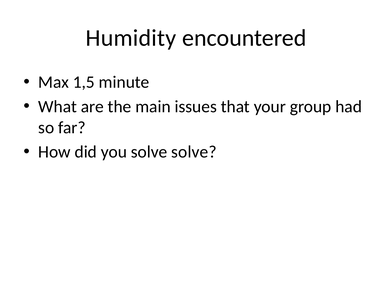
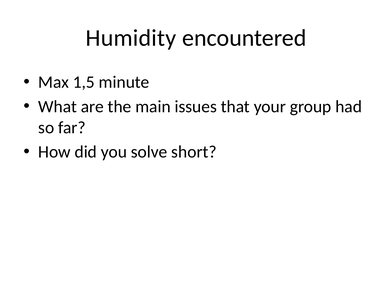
solve solve: solve -> short
